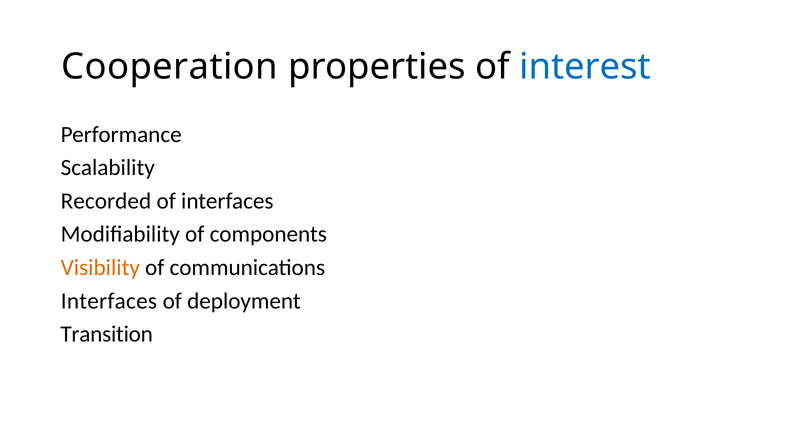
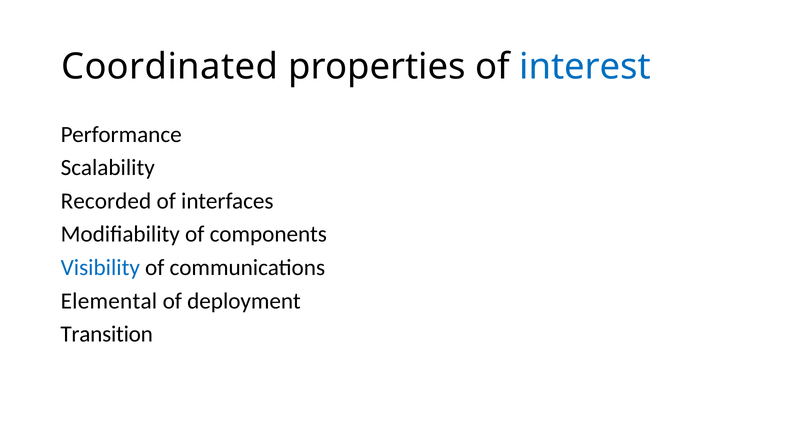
Cooperation: Cooperation -> Coordinated
Visibility colour: orange -> blue
Interfaces at (109, 301): Interfaces -> Elemental
